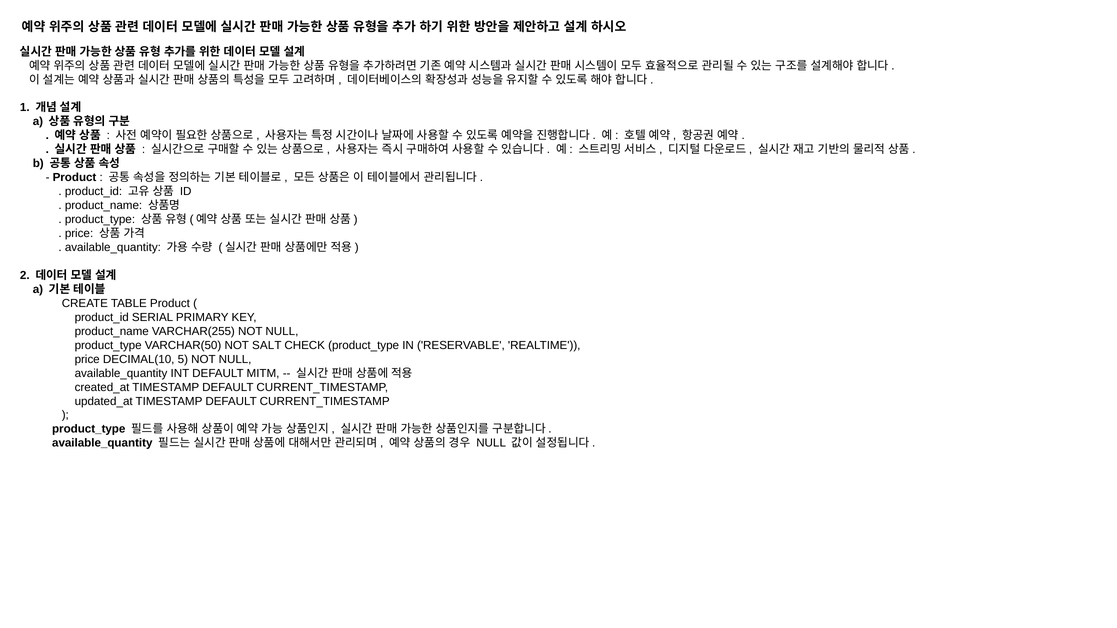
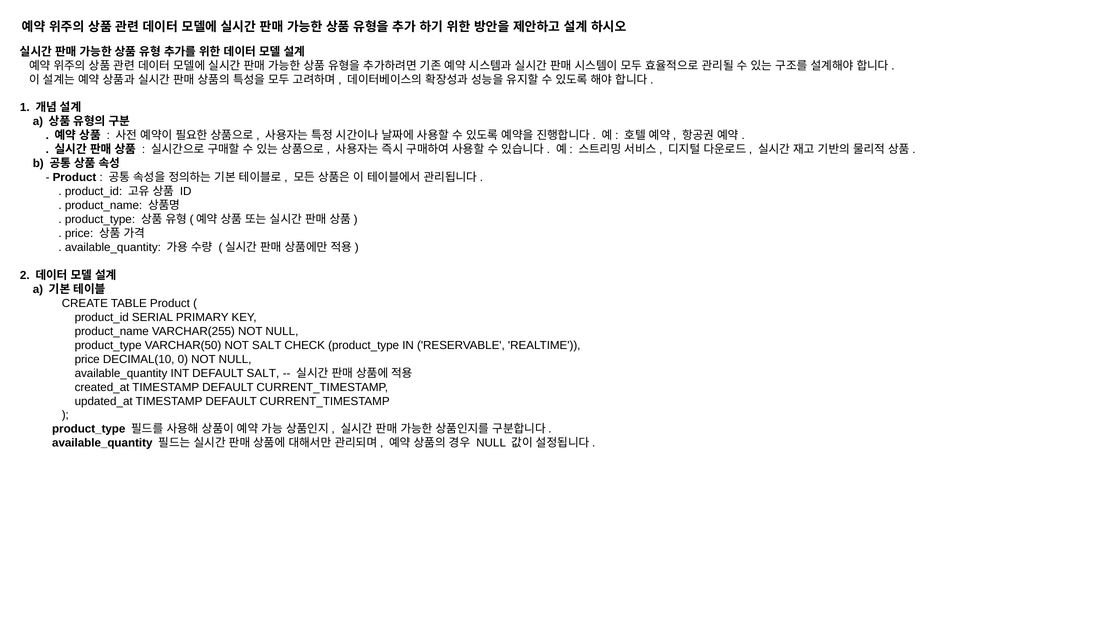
5: 5 -> 0
DEFAULT MITM: MITM -> SALT
